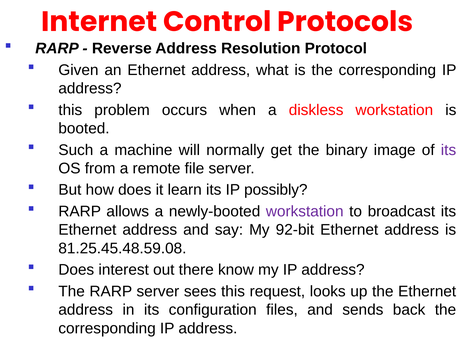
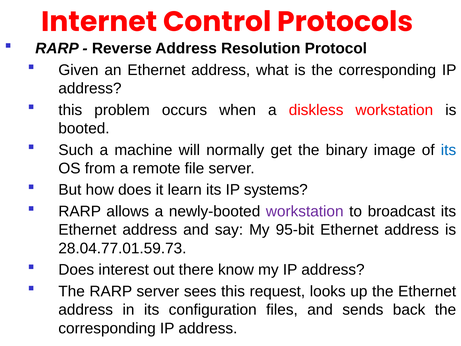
its at (449, 150) colour: purple -> blue
possibly: possibly -> systems
92-bit: 92-bit -> 95-bit
81.25.45.48.59.08: 81.25.45.48.59.08 -> 28.04.77.01.59.73
